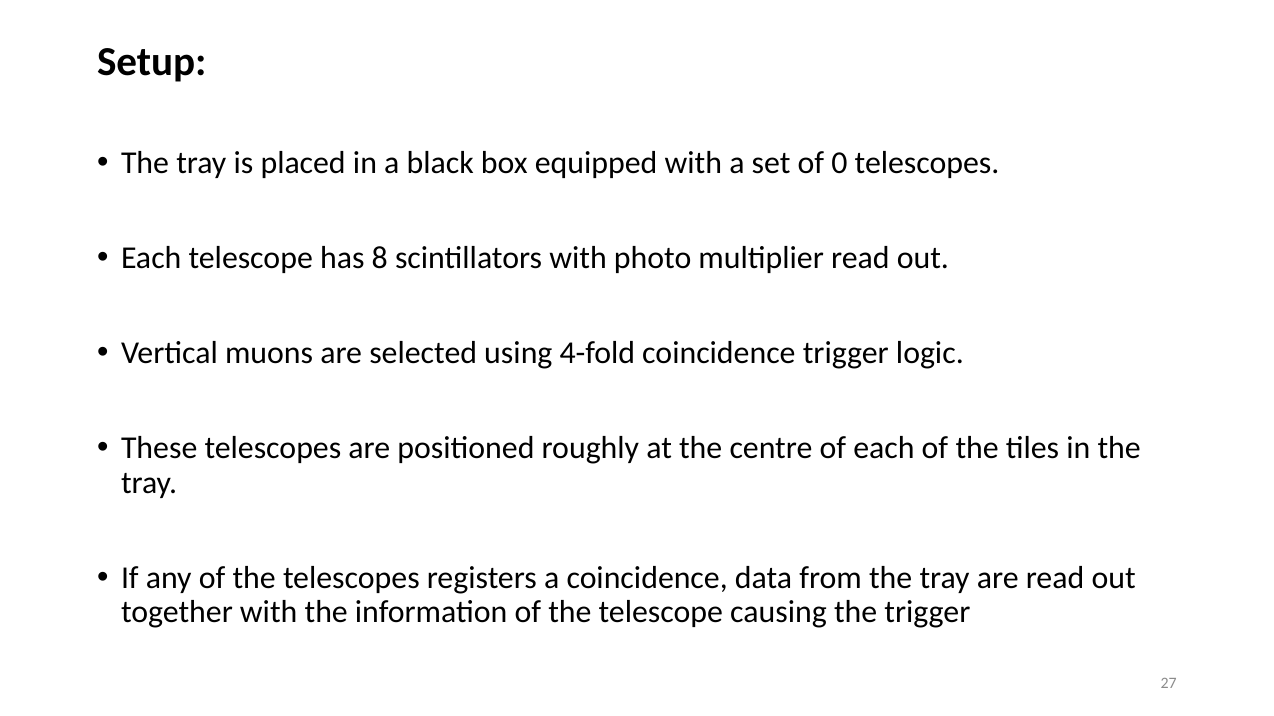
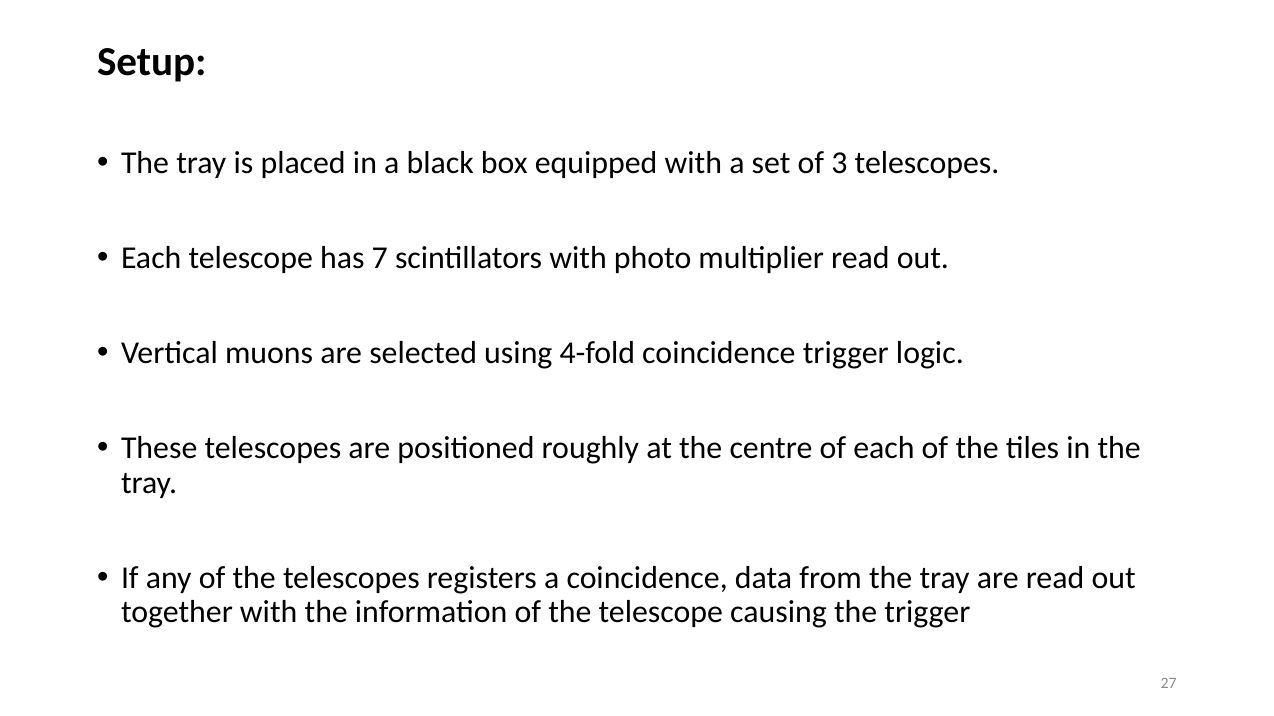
0: 0 -> 3
8: 8 -> 7
